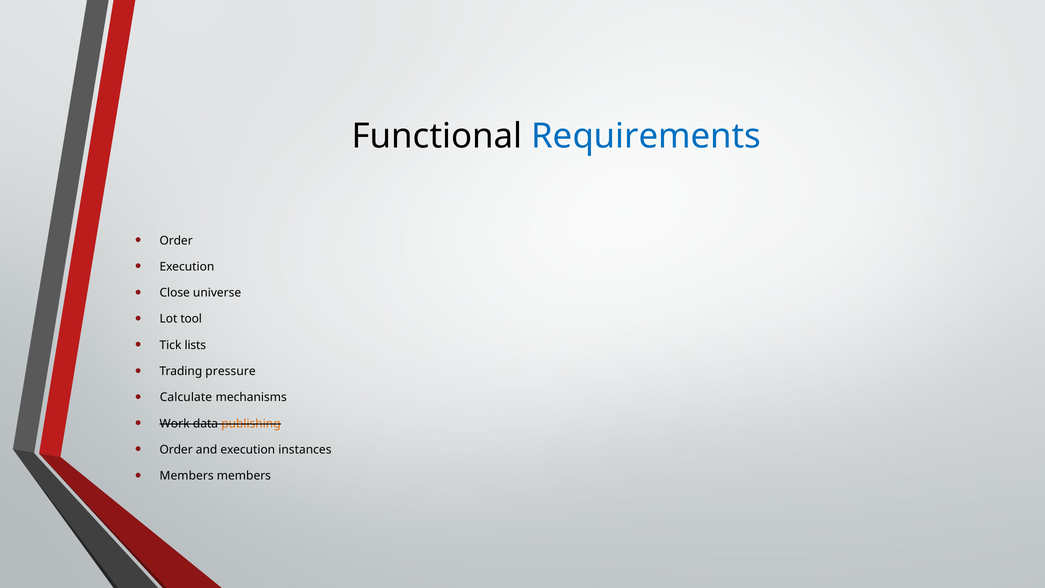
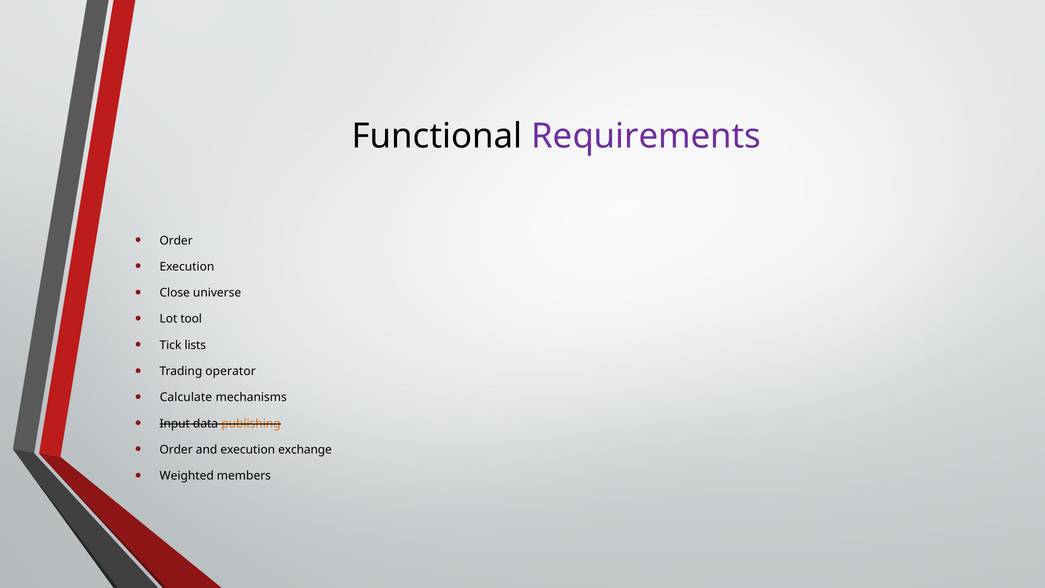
Requirements colour: blue -> purple
pressure: pressure -> operator
Work: Work -> Input
instances: instances -> exchange
Members at (187, 476): Members -> Weighted
